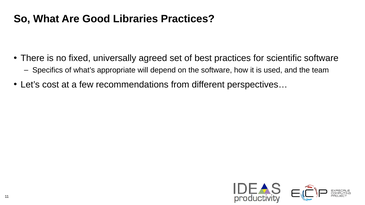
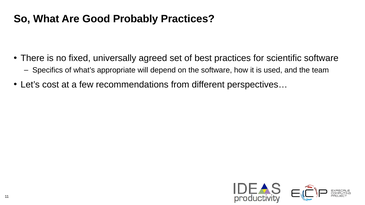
Libraries: Libraries -> Probably
